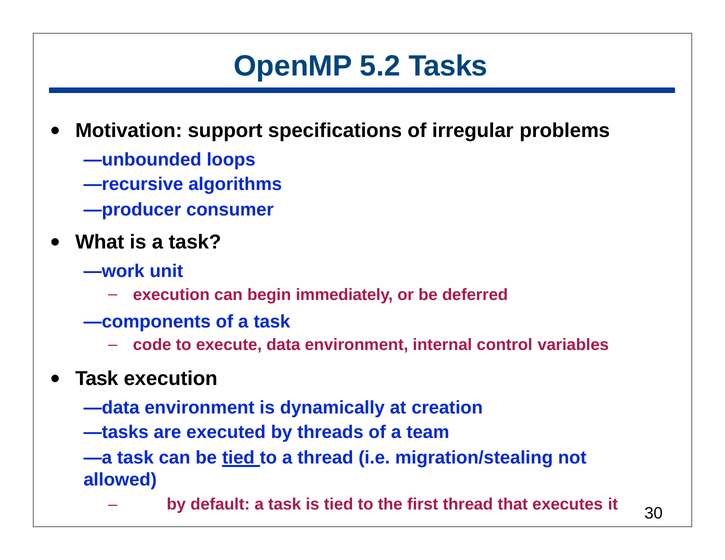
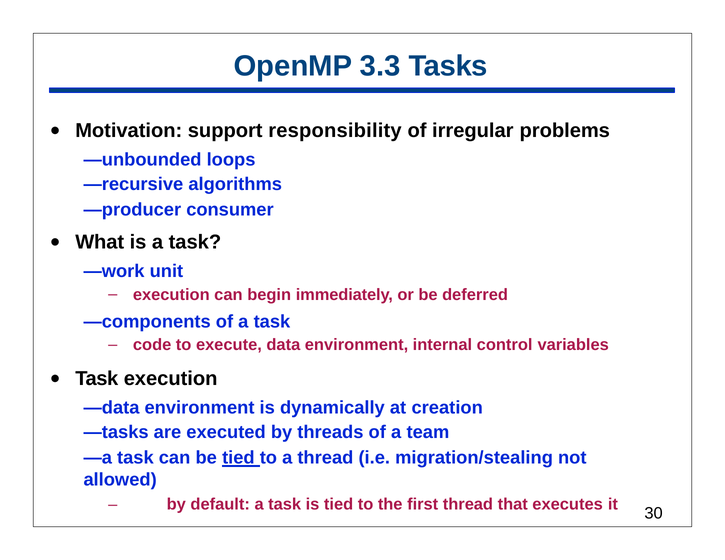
5.2: 5.2 -> 3.3
specifications: specifications -> responsibility
